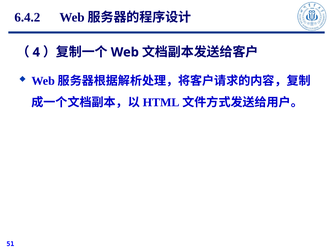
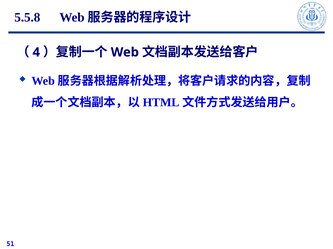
6.4.2: 6.4.2 -> 5.5.8
